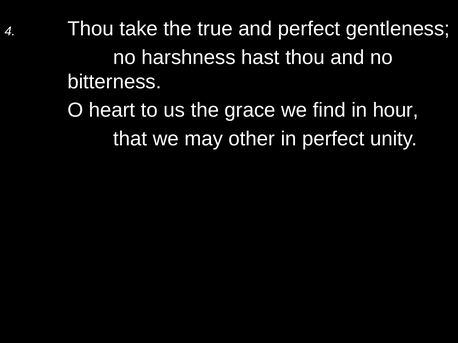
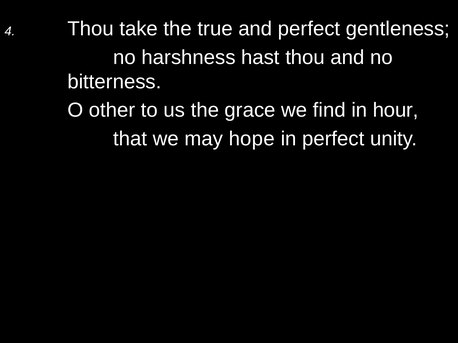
heart: heart -> other
other: other -> hope
